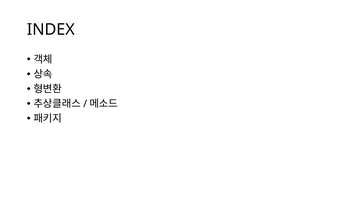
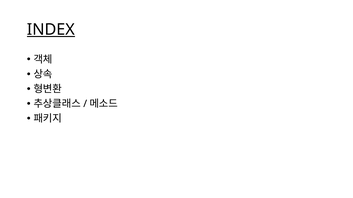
INDEX underline: none -> present
